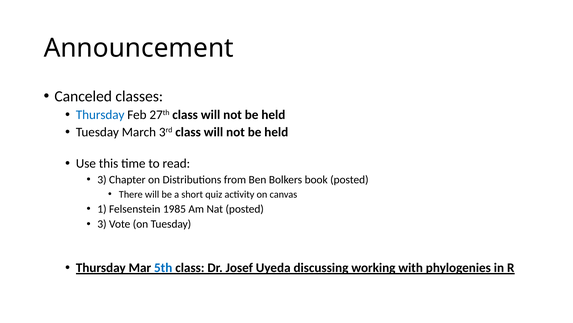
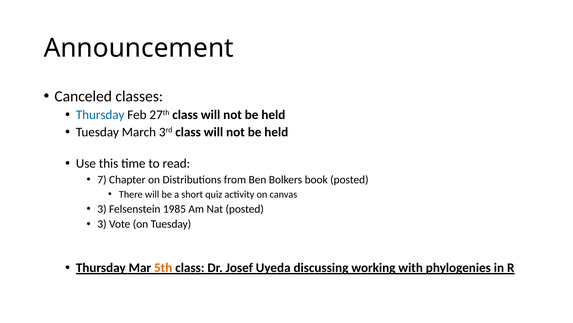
3 at (102, 179): 3 -> 7
1 at (102, 209): 1 -> 3
5th colour: blue -> orange
